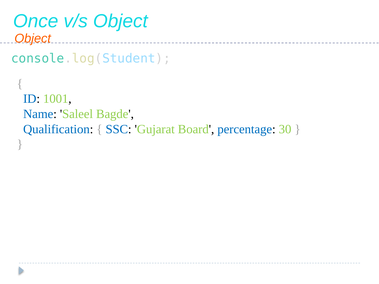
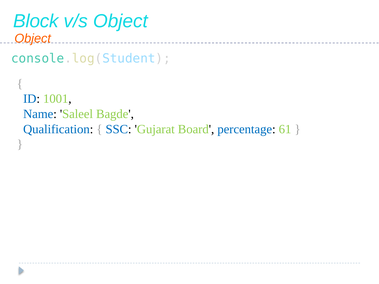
Once: Once -> Block
30: 30 -> 61
